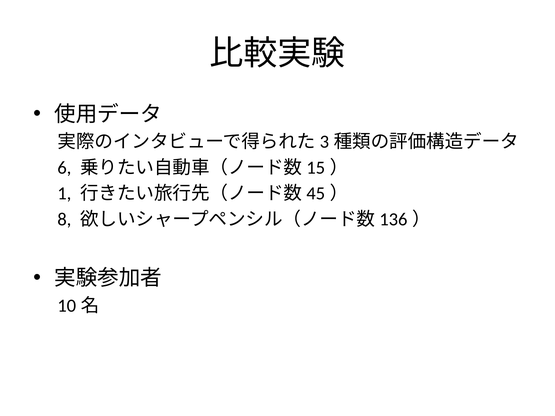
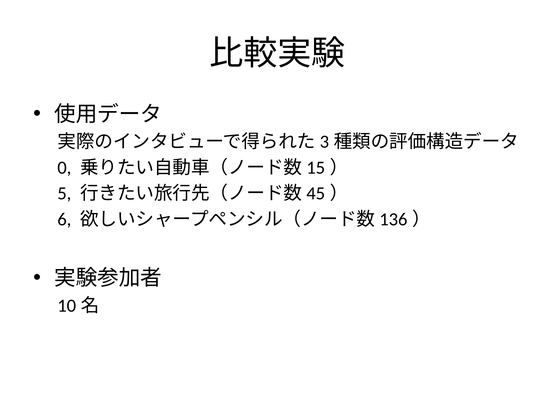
6: 6 -> 0
1: 1 -> 5
8: 8 -> 6
